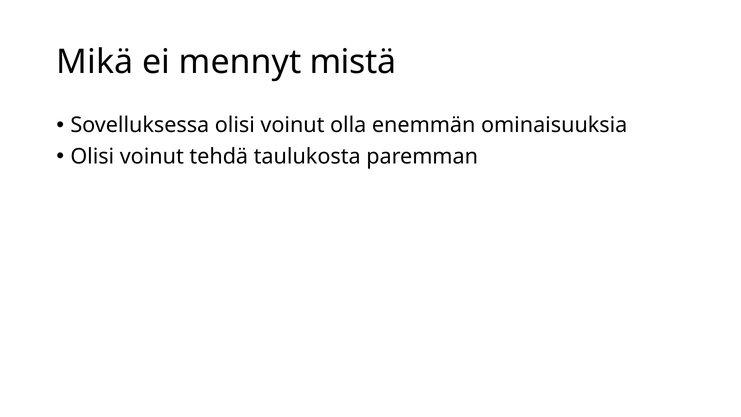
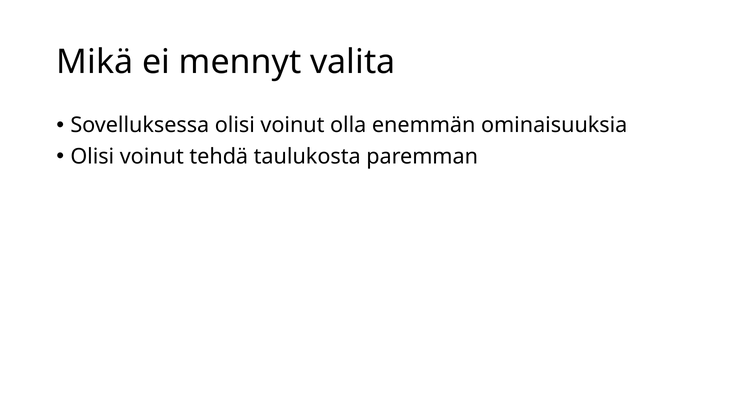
mistä: mistä -> valita
